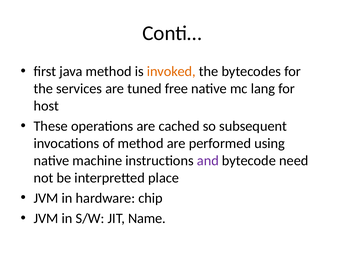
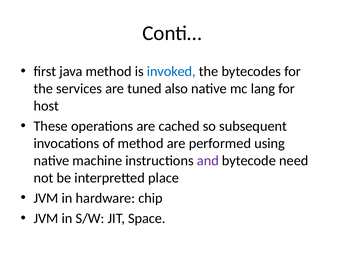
invoked colour: orange -> blue
free: free -> also
Name: Name -> Space
